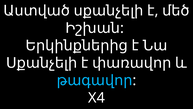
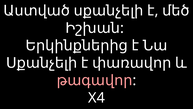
թագավոր colour: light blue -> pink
